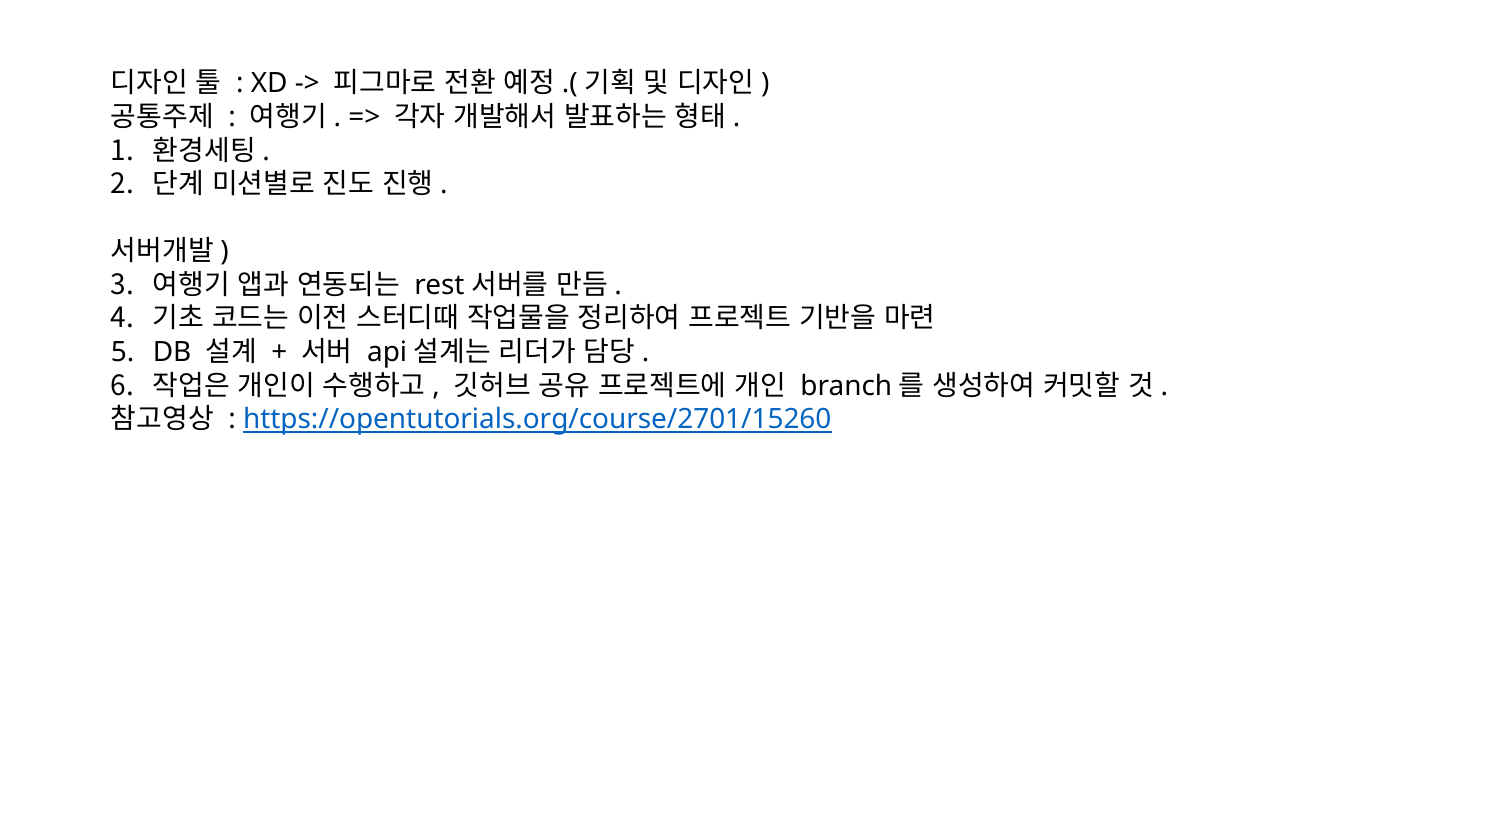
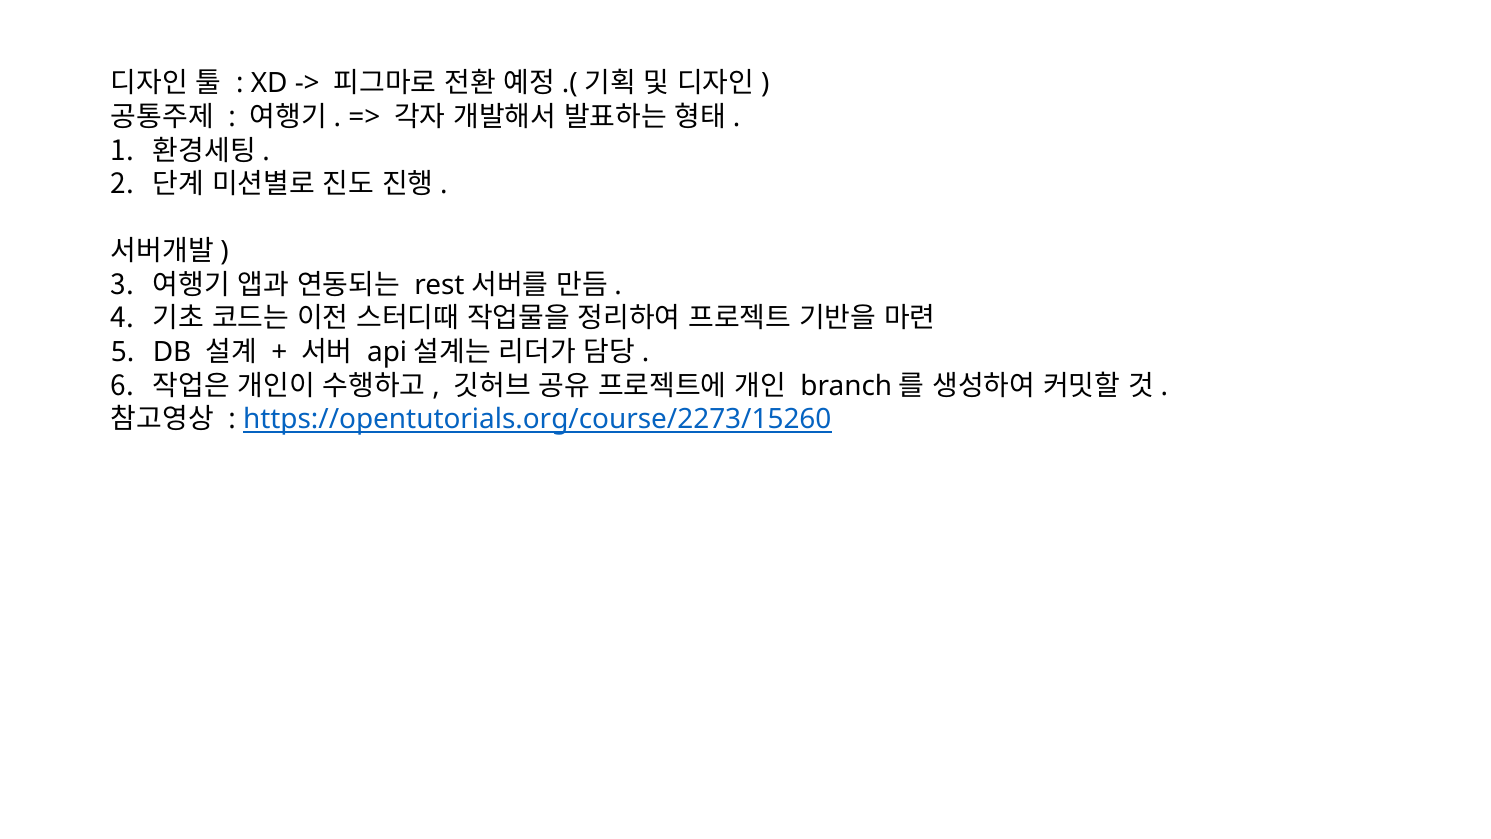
https://opentutorials.org/course/2701/15260: https://opentutorials.org/course/2701/15260 -> https://opentutorials.org/course/2273/15260
